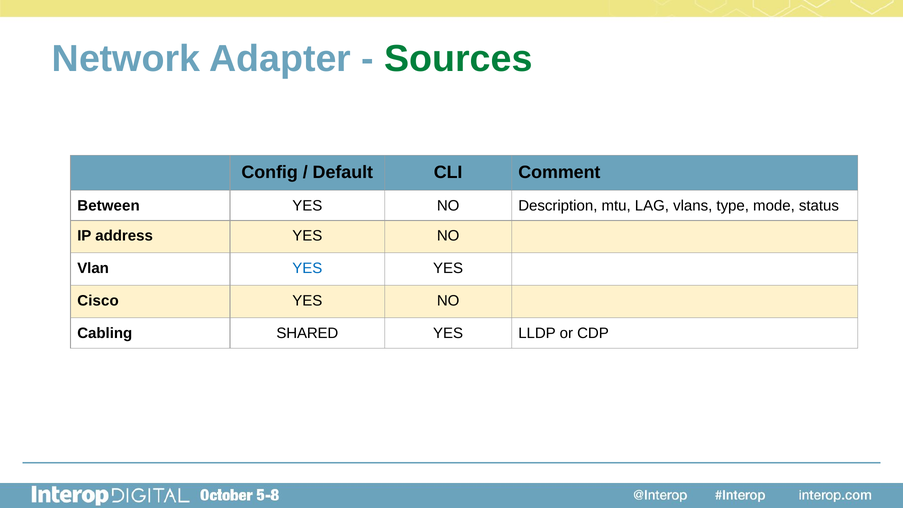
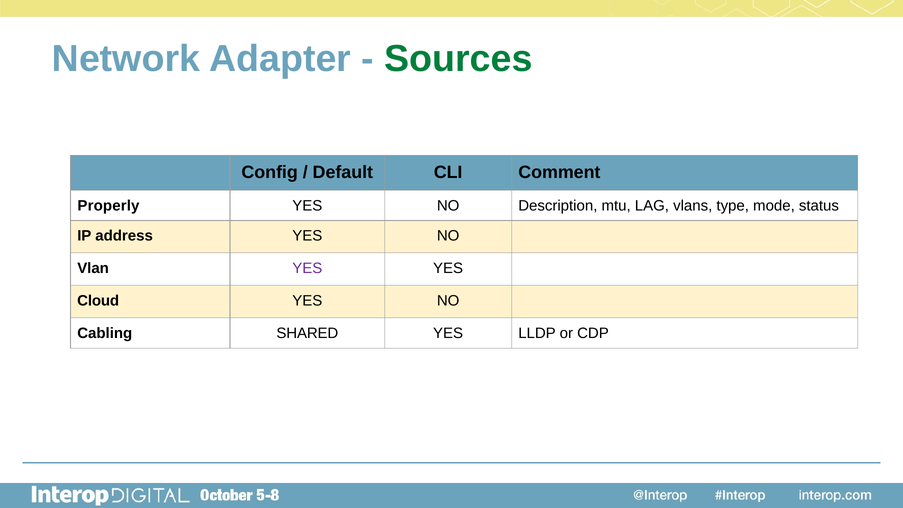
Between: Between -> Properly
YES at (307, 268) colour: blue -> purple
Cisco: Cisco -> Cloud
